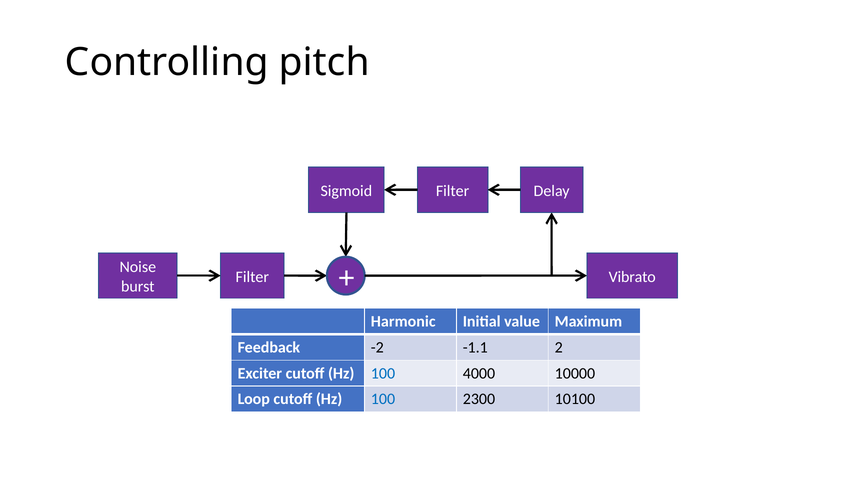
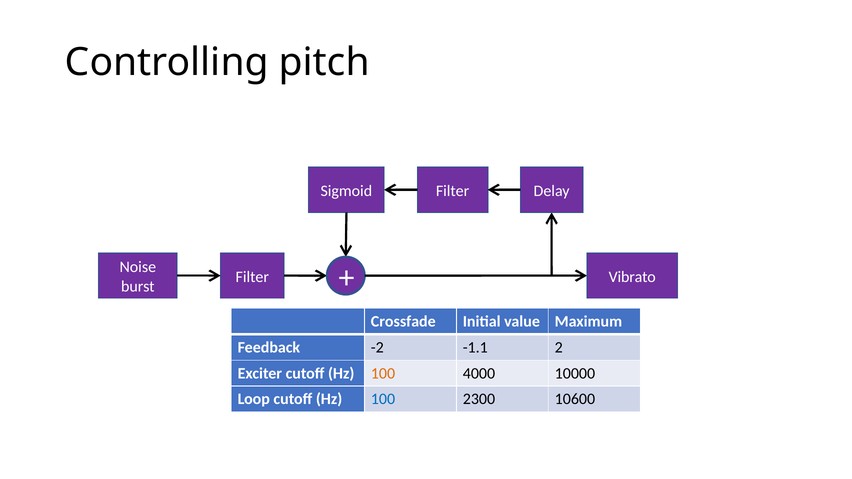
Harmonic: Harmonic -> Crossfade
100 at (383, 373) colour: blue -> orange
10100: 10100 -> 10600
